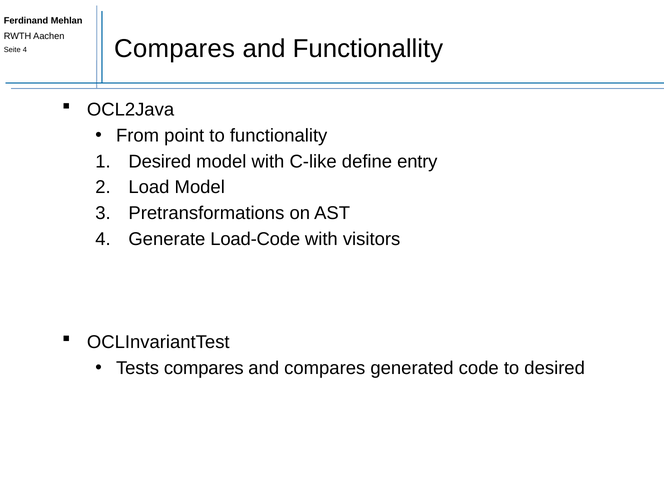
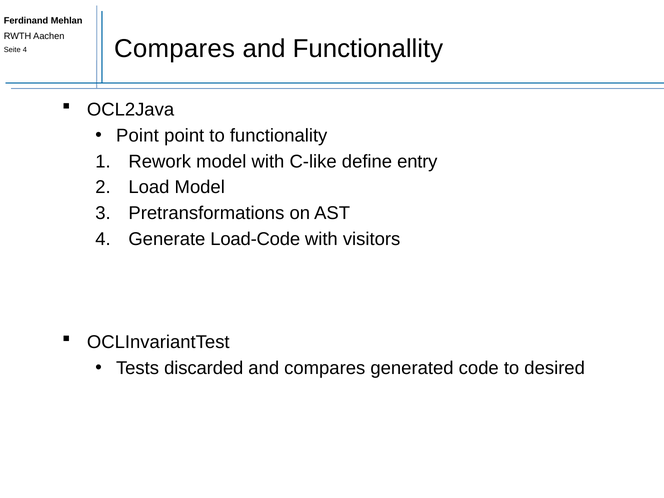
From at (138, 136): From -> Point
Desired at (160, 161): Desired -> Rework
Tests compares: compares -> discarded
